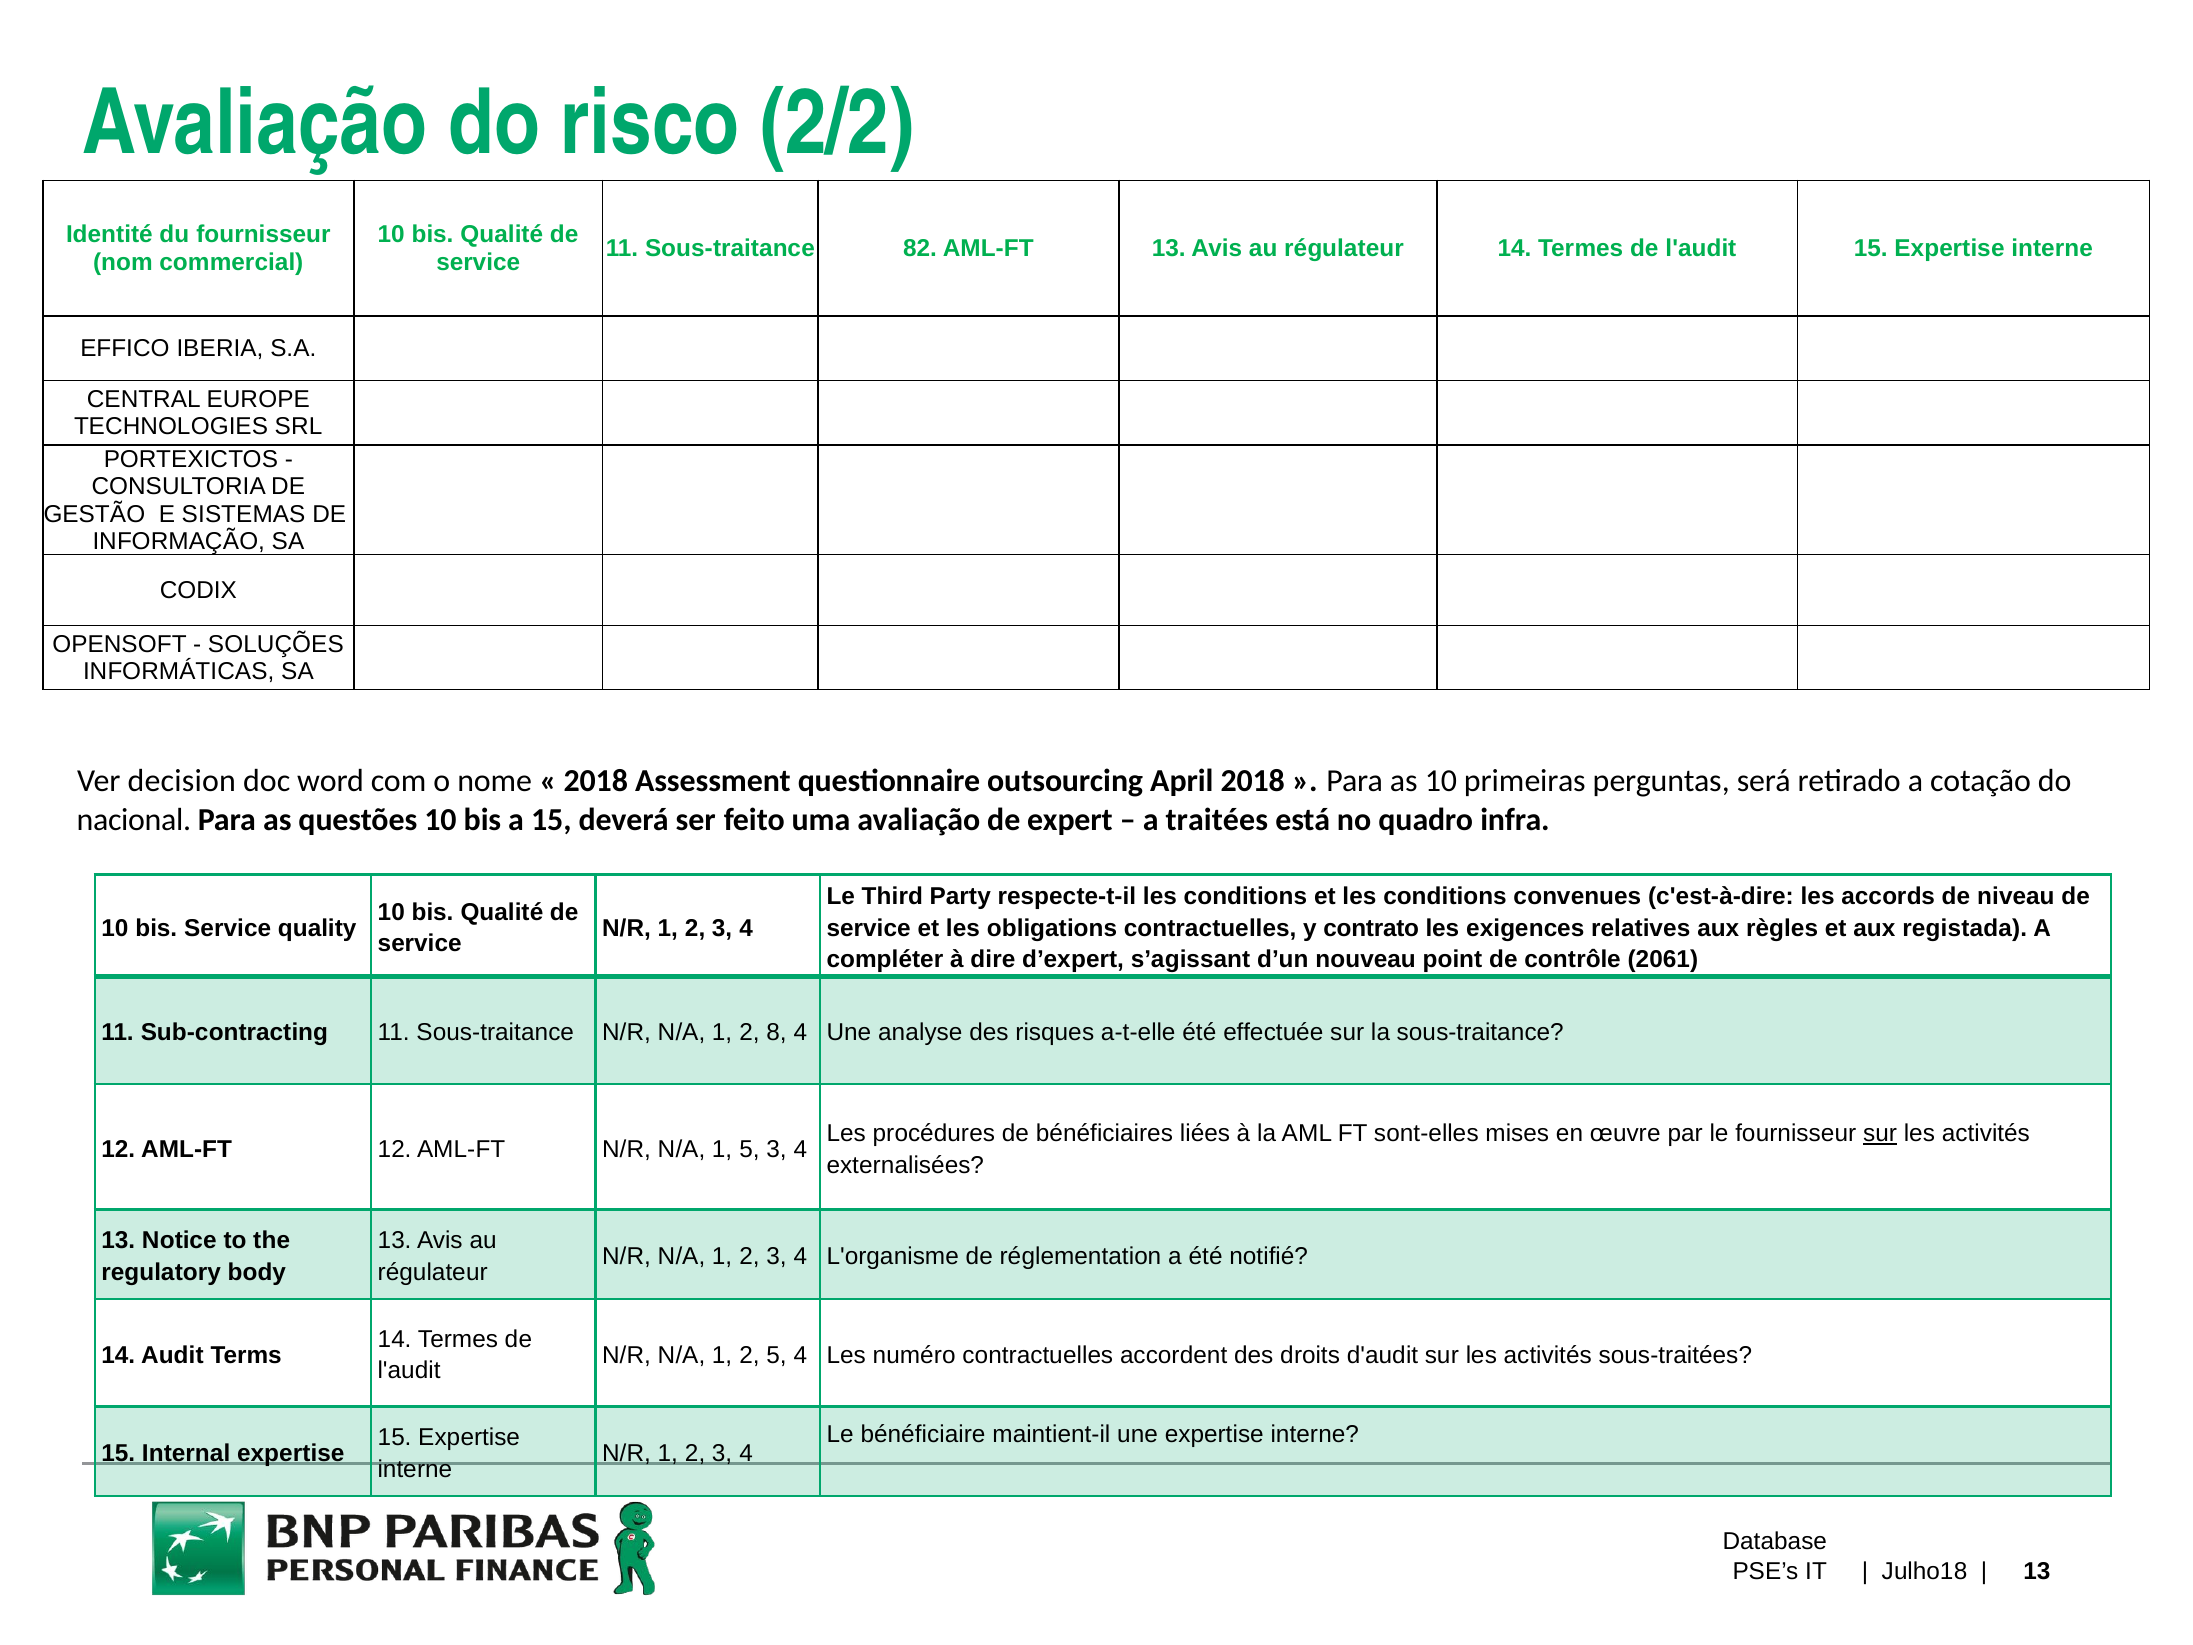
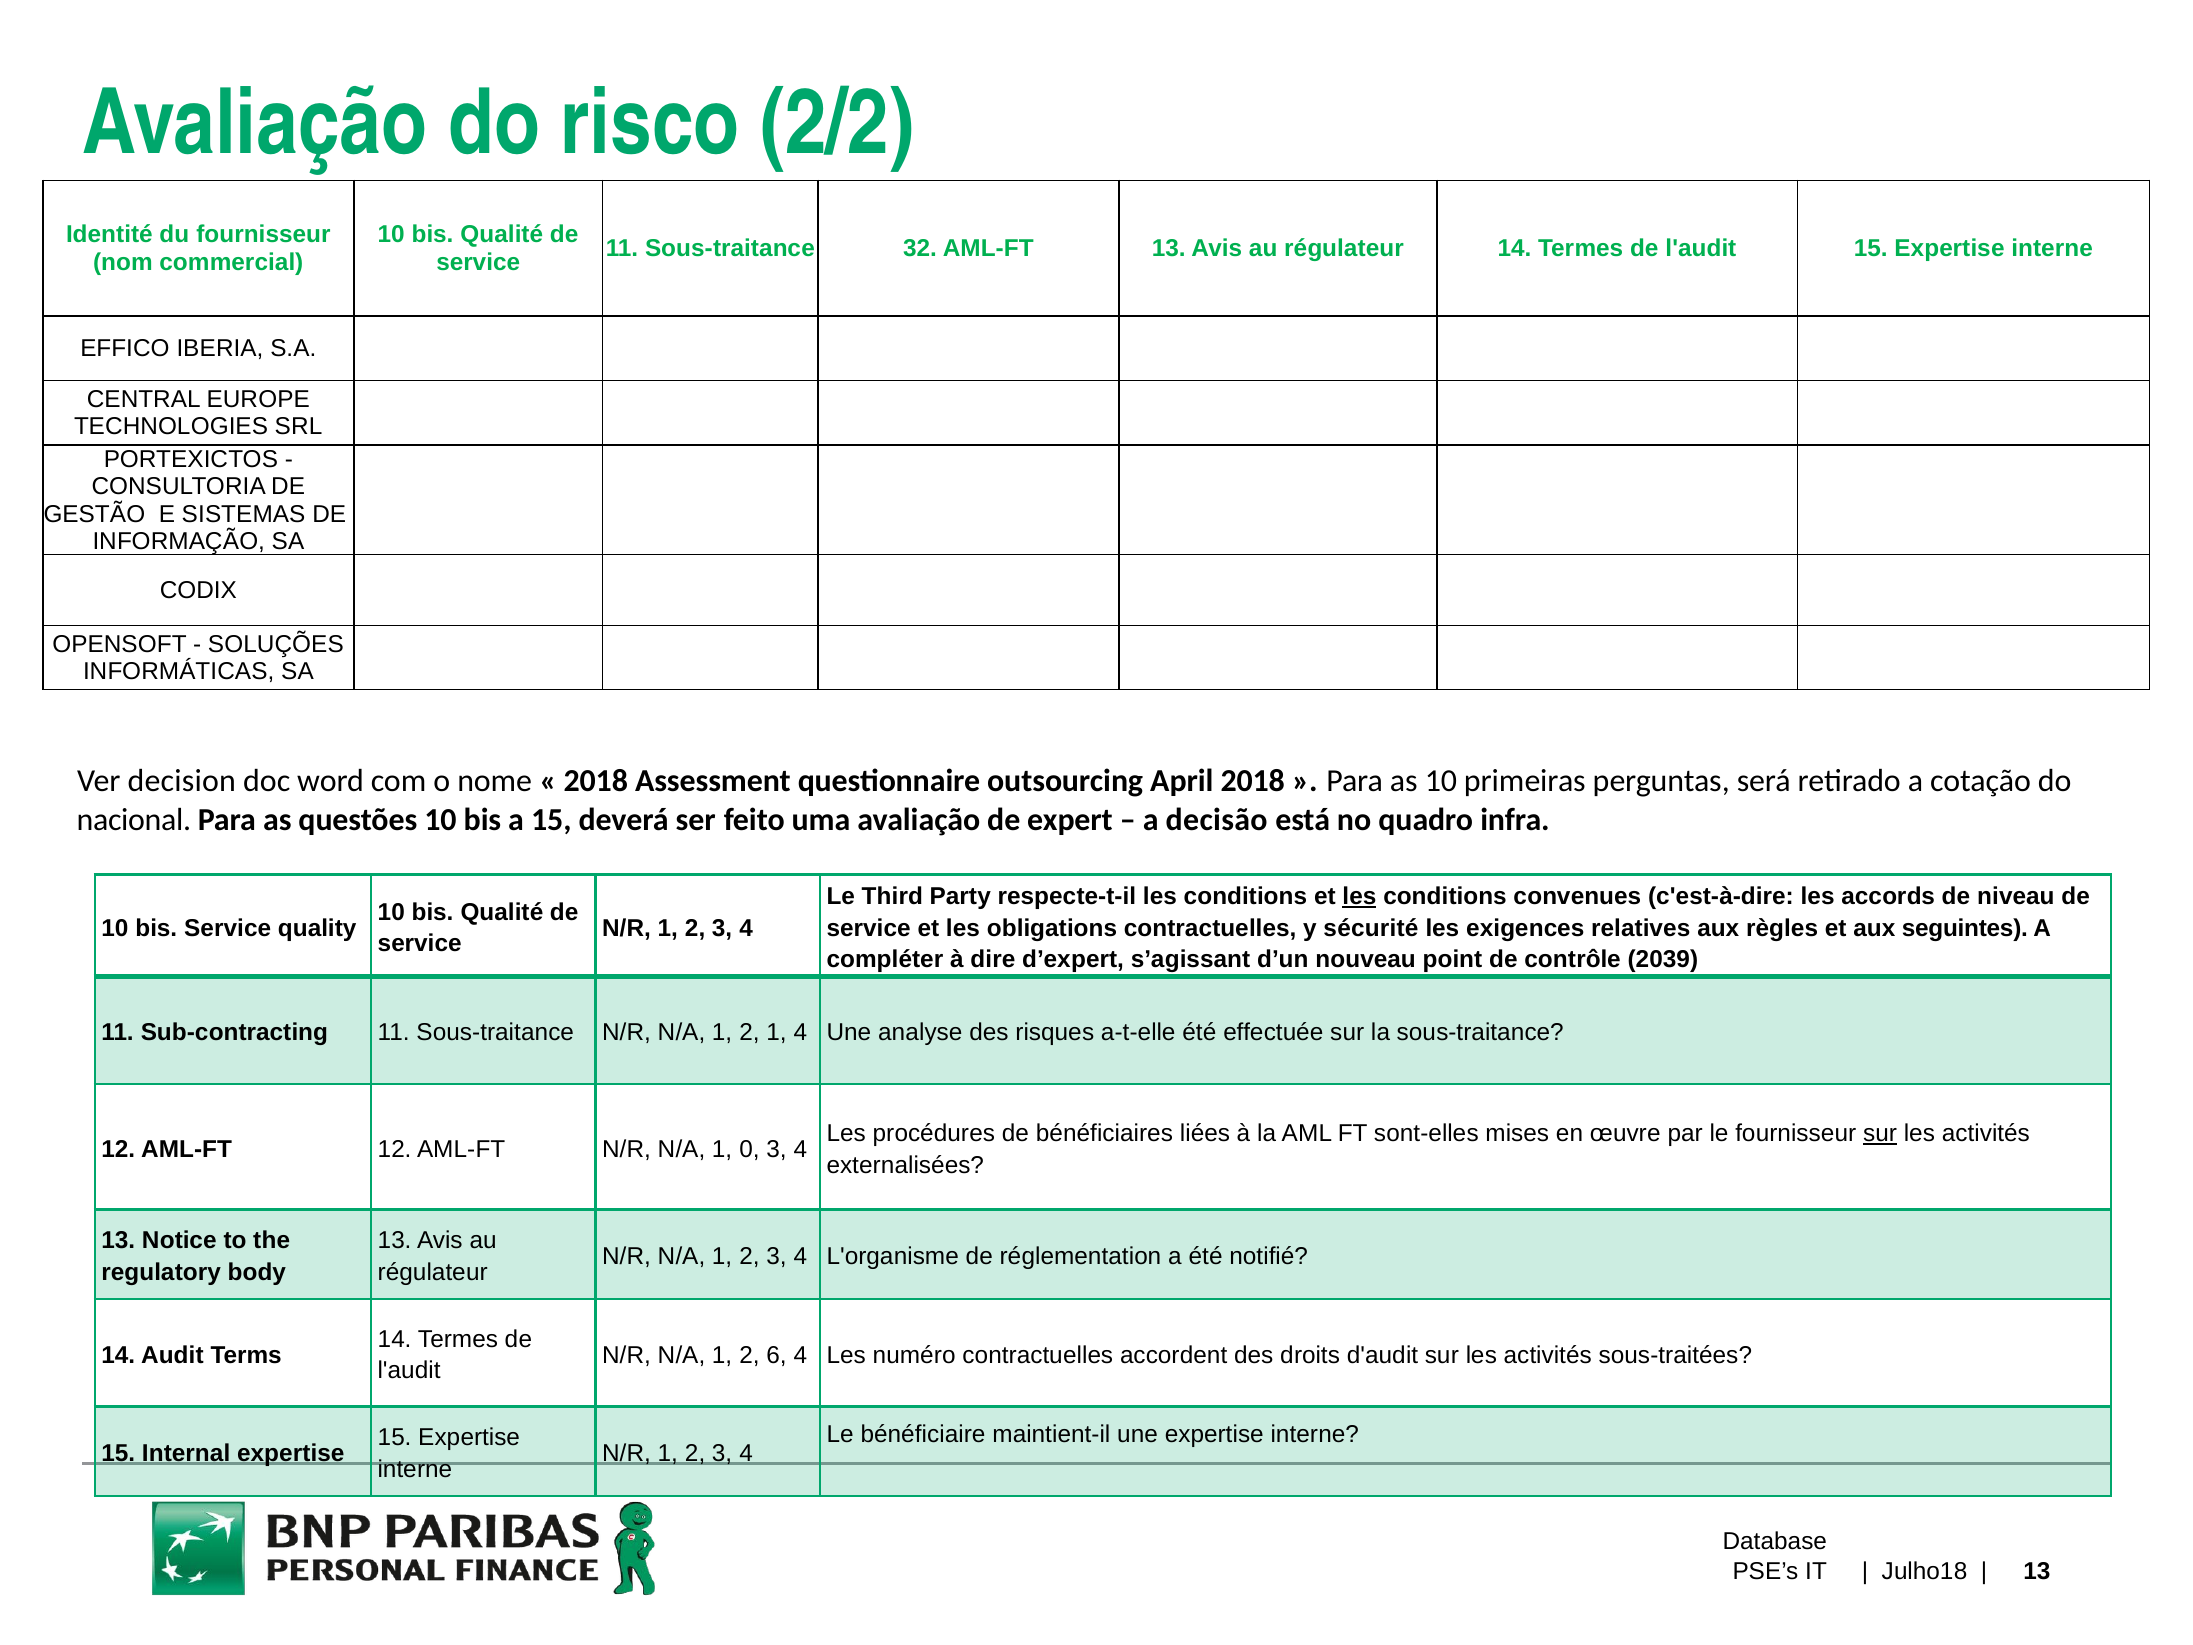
82: 82 -> 32
traitées: traitées -> decisão
les at (1359, 896) underline: none -> present
contrato: contrato -> sécurité
registada: registada -> seguintes
2061: 2061 -> 2039
2 8: 8 -> 1
1 5: 5 -> 0
2 5: 5 -> 6
